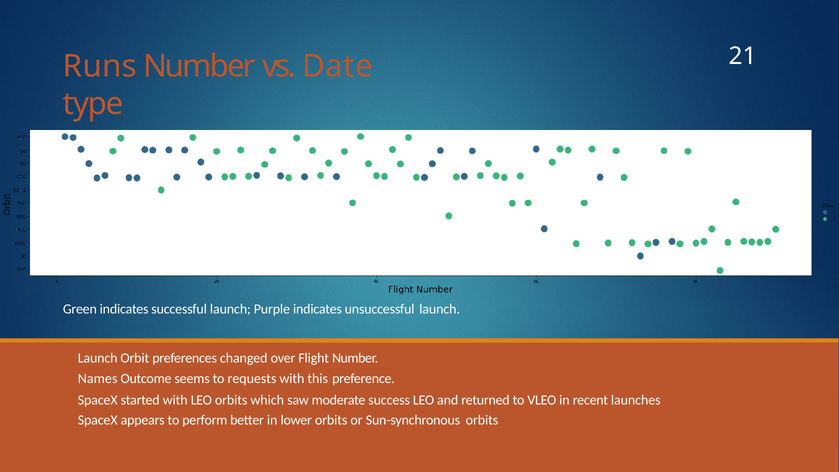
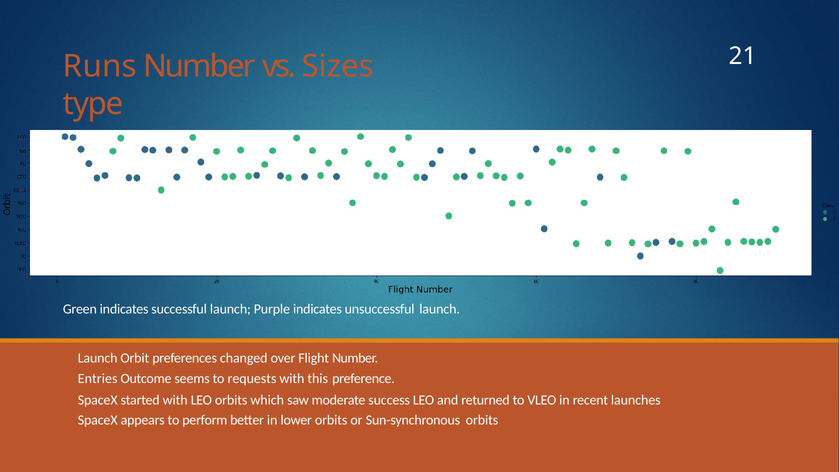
Date: Date -> Sizes
Names: Names -> Entries
